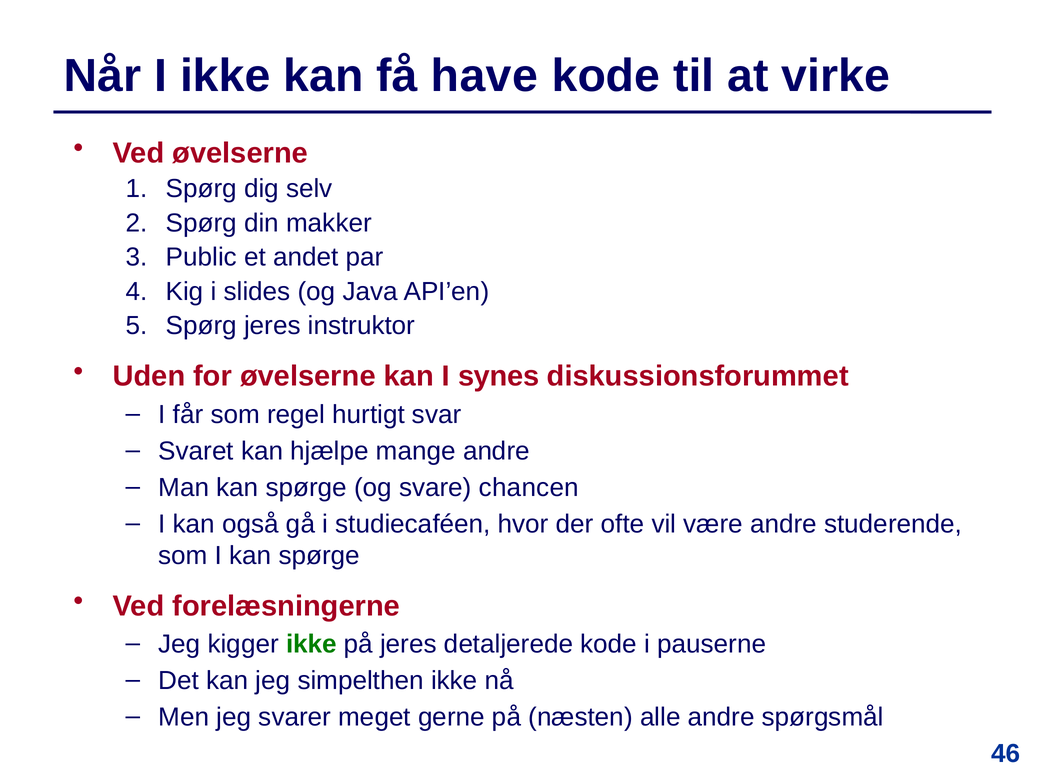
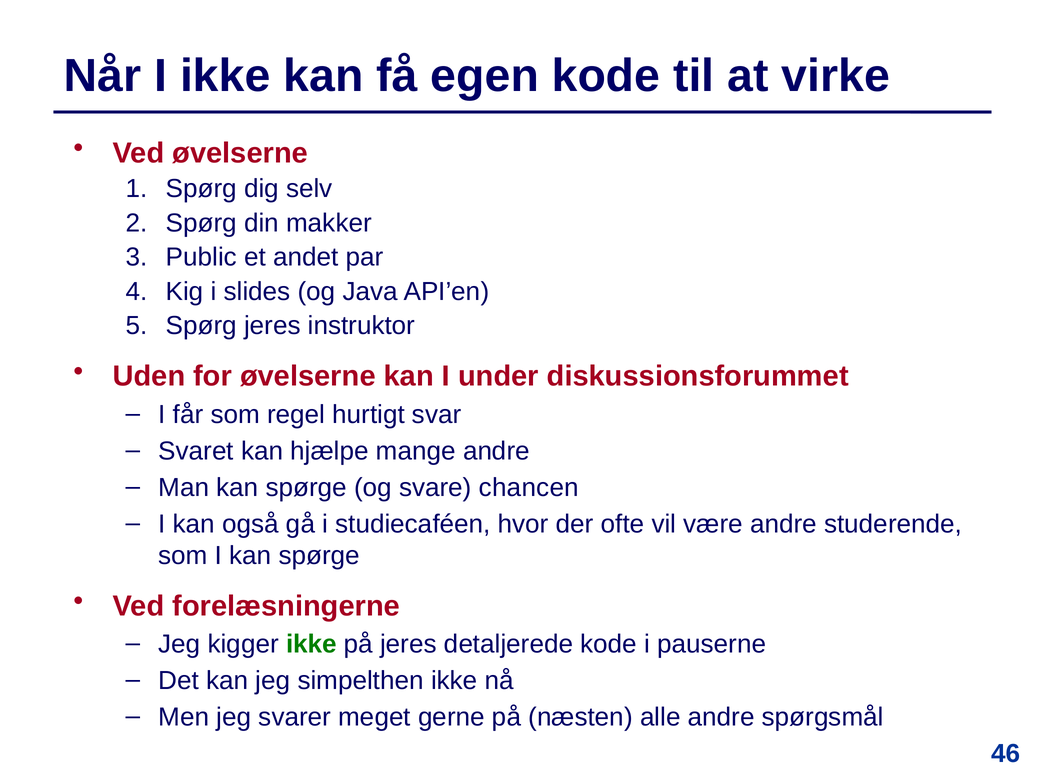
have: have -> egen
synes: synes -> under
